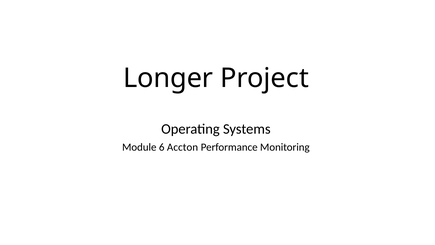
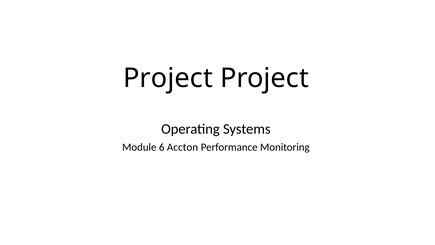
Longer at (168, 78): Longer -> Project
